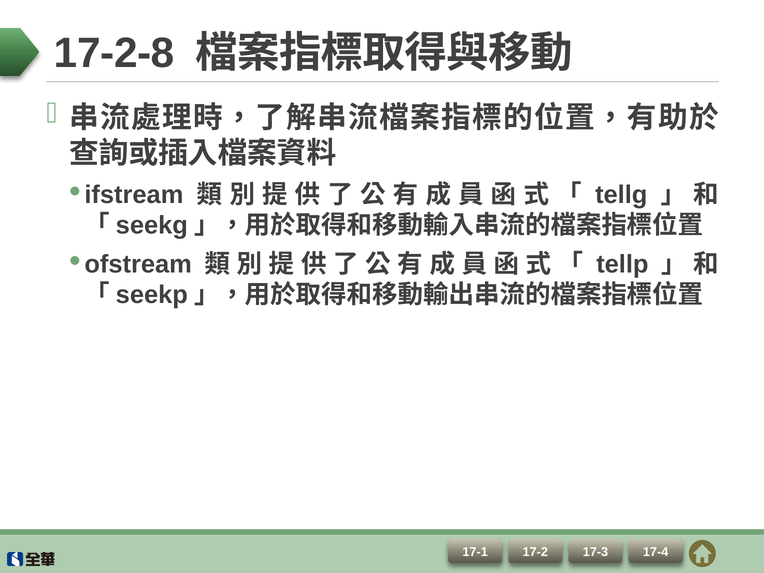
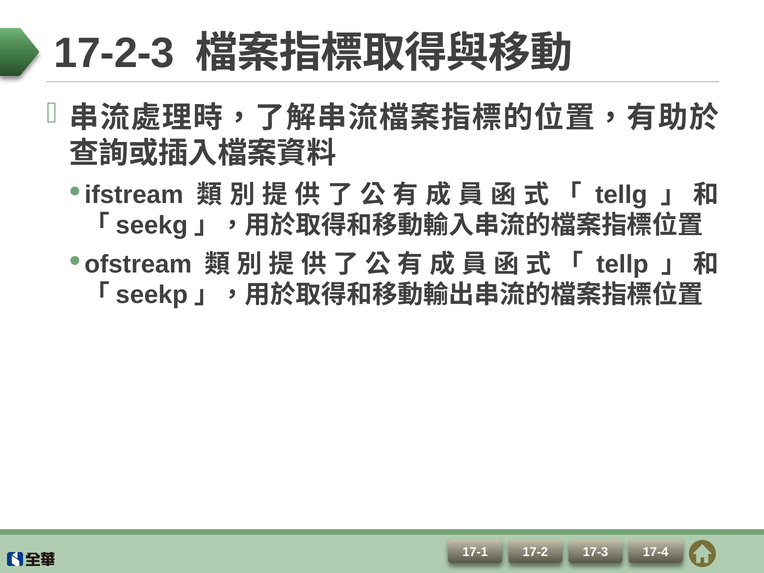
17-2-8: 17-2-8 -> 17-2-3
